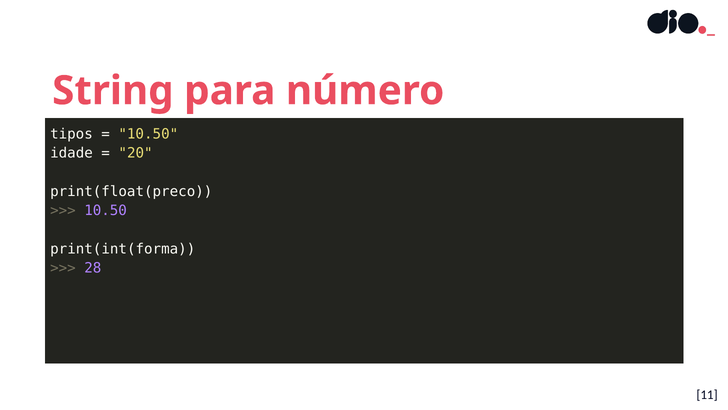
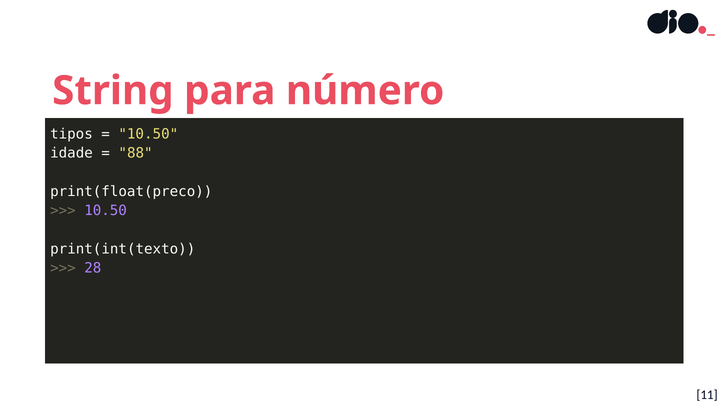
20: 20 -> 88
print(int(forma: print(int(forma -> print(int(texto
